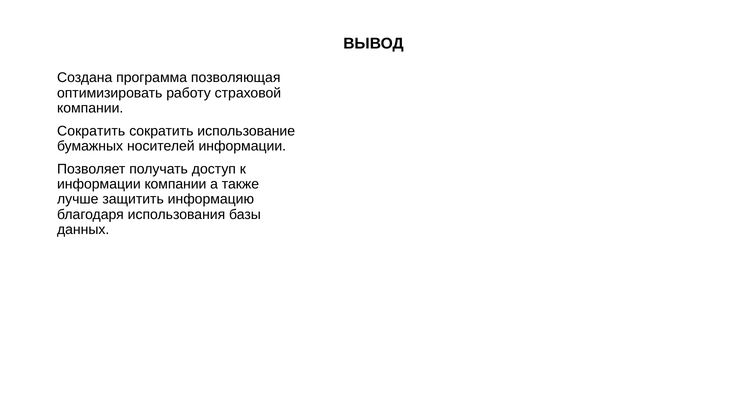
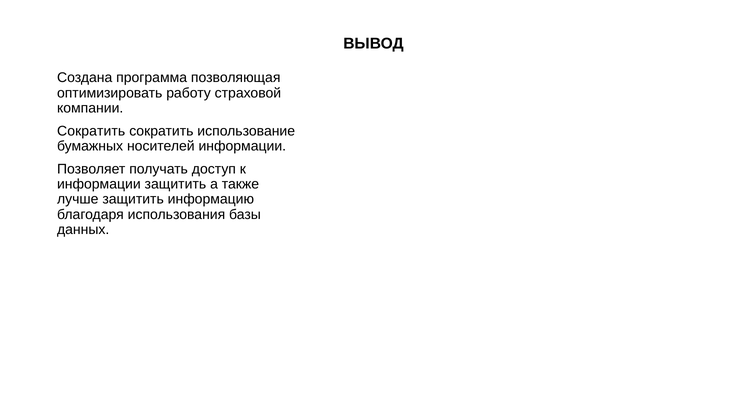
информации компании: компании -> защитить
